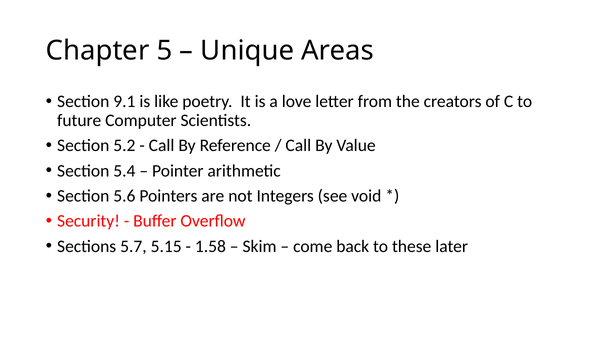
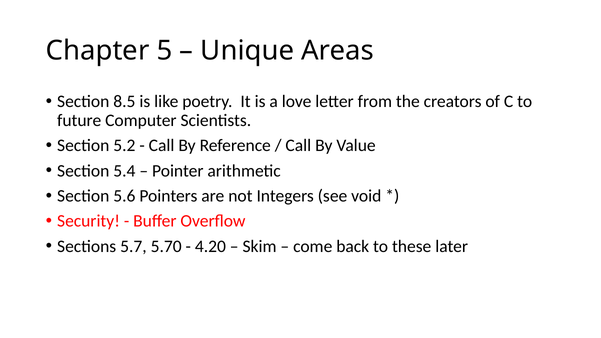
9.1: 9.1 -> 8.5
5.15: 5.15 -> 5.70
1.58: 1.58 -> 4.20
